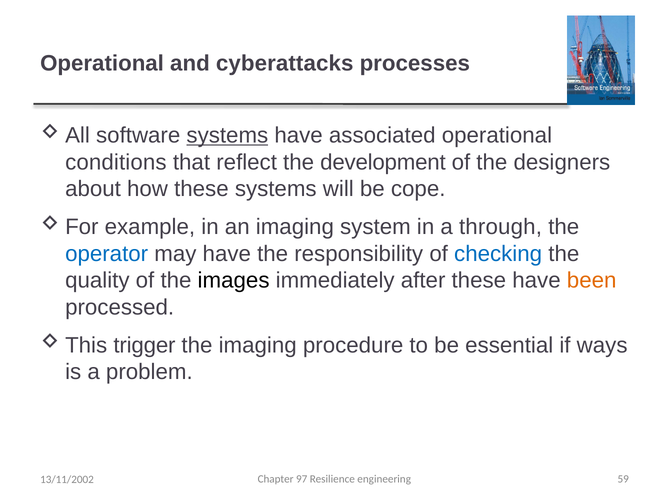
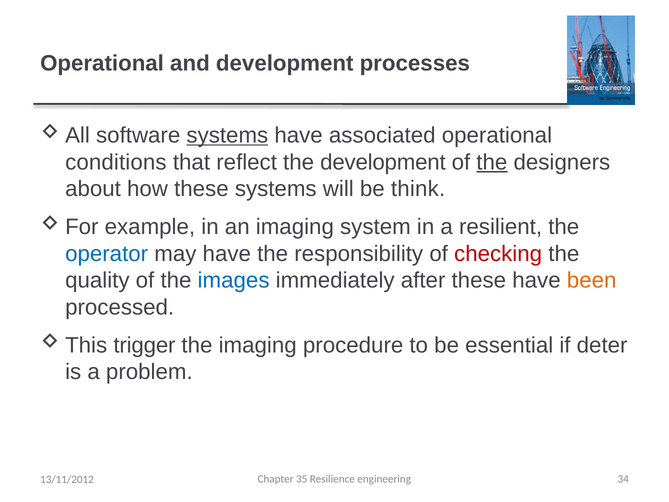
and cyberattacks: cyberattacks -> development
the at (492, 162) underline: none -> present
cope: cope -> think
through: through -> resilient
checking colour: blue -> red
images colour: black -> blue
ways: ways -> deter
97: 97 -> 35
59: 59 -> 34
13/11/2002: 13/11/2002 -> 13/11/2012
